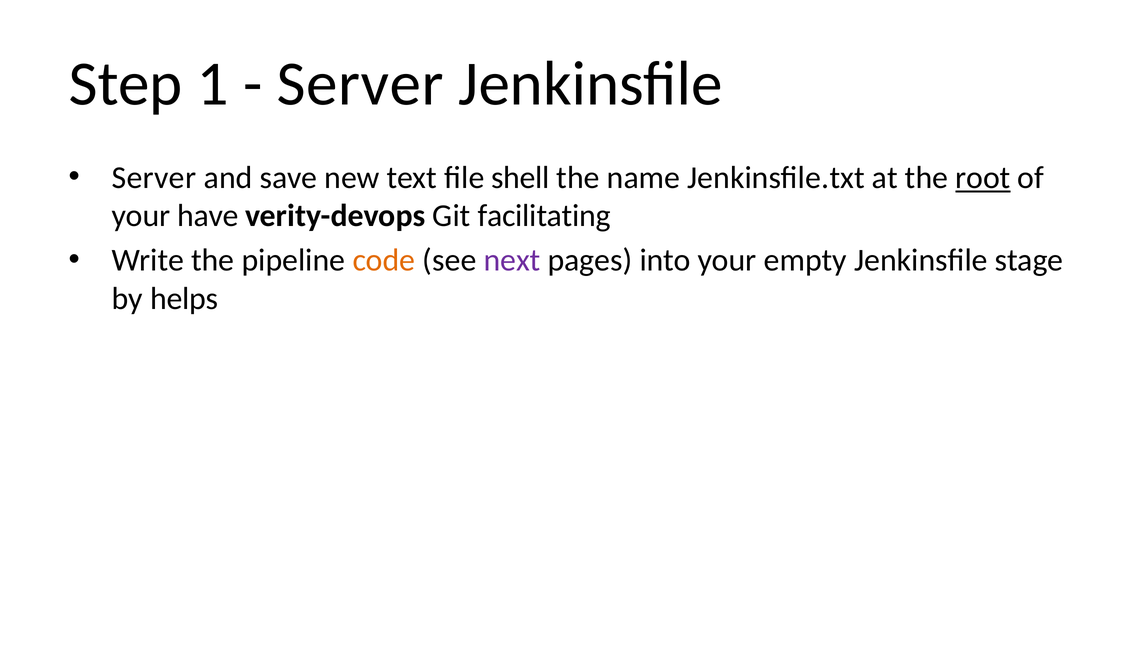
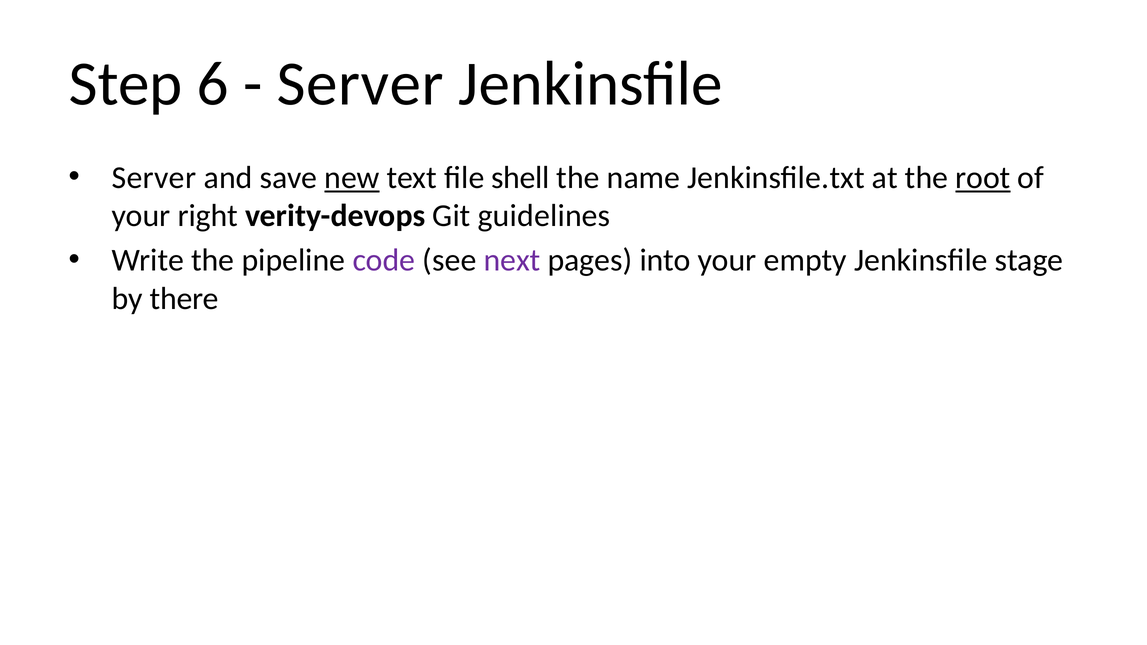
1: 1 -> 6
new underline: none -> present
have: have -> right
facilitating: facilitating -> guidelines
code colour: orange -> purple
helps: helps -> there
